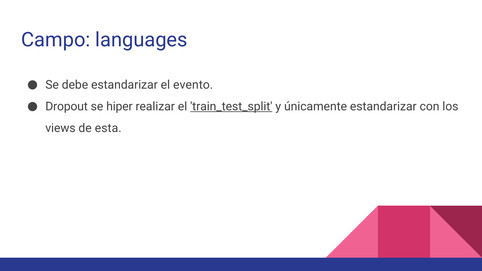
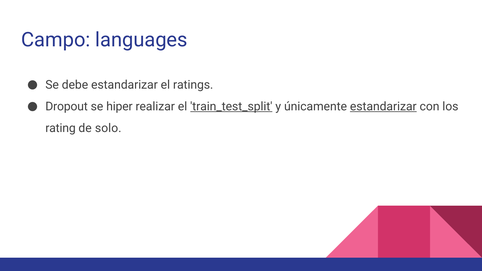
evento: evento -> ratings
estandarizar at (383, 107) underline: none -> present
views: views -> rating
esta: esta -> solo
